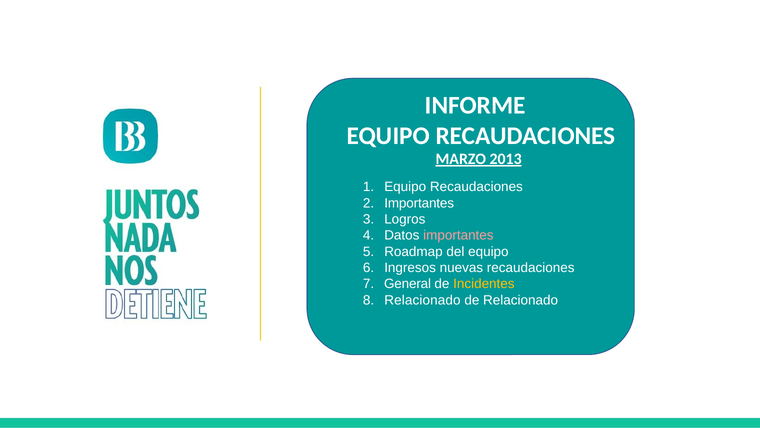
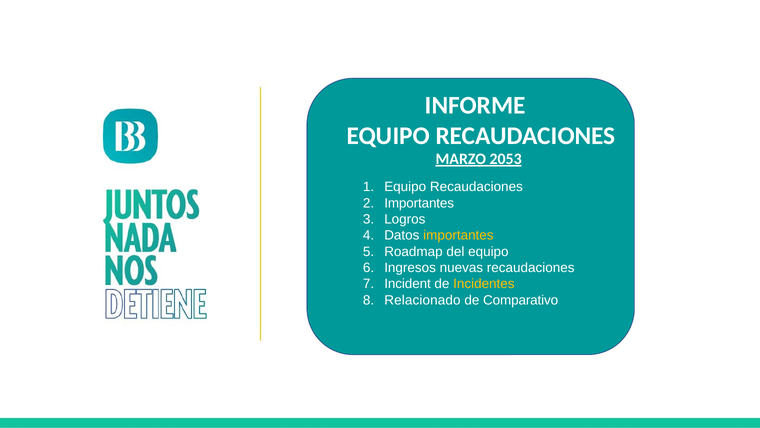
2013: 2013 -> 2053
importantes at (458, 235) colour: pink -> yellow
General: General -> Incident
de Relacionado: Relacionado -> Comparativo
